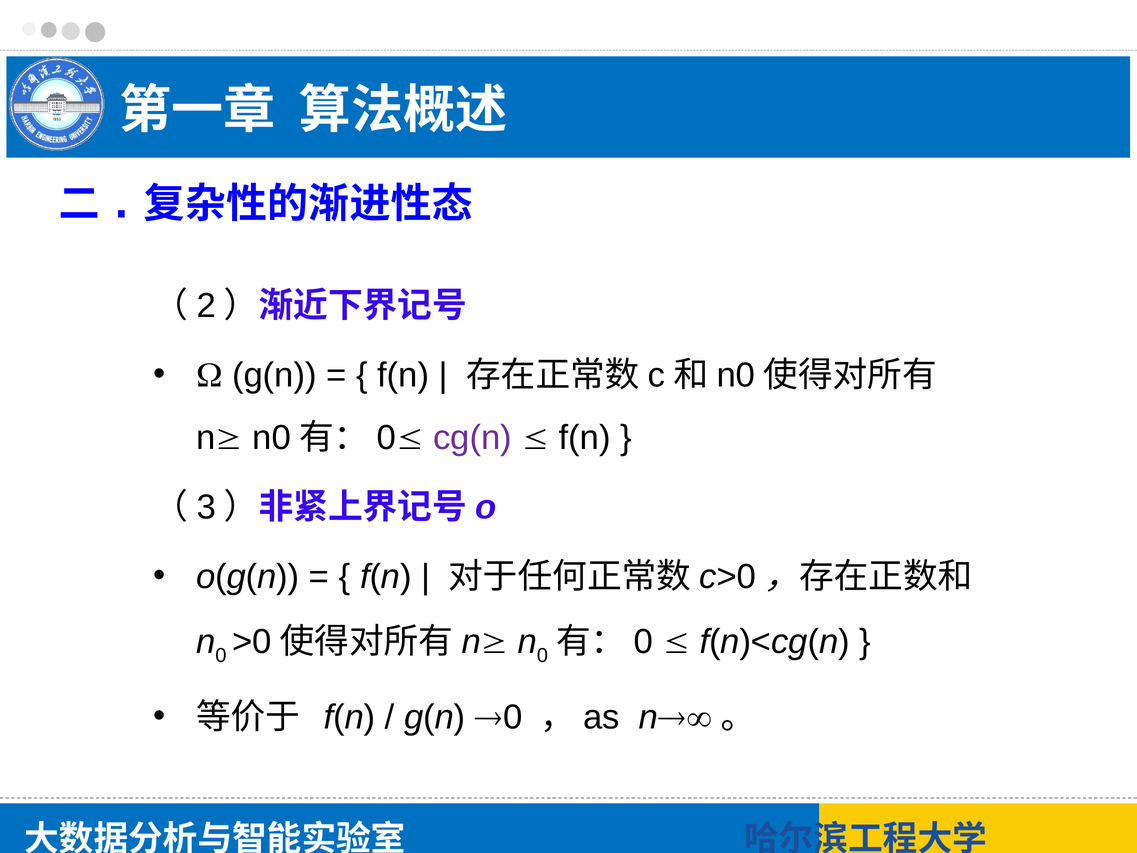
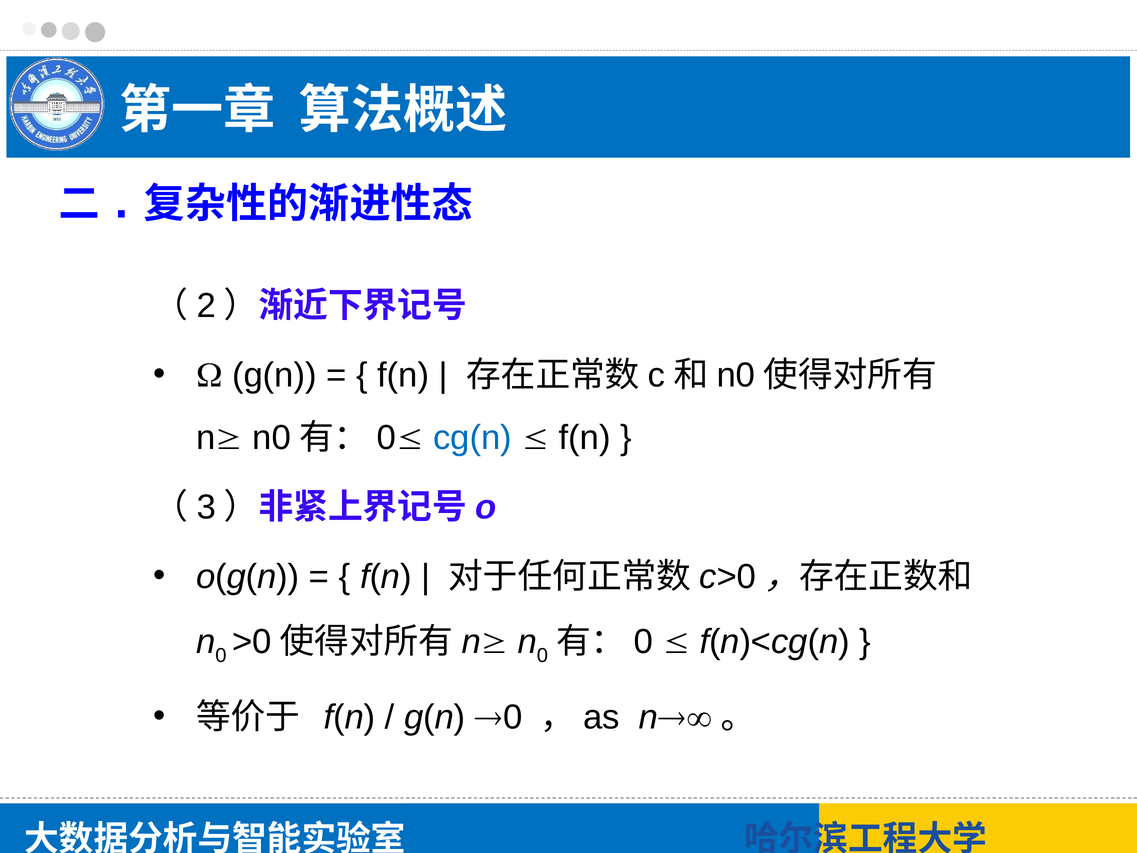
cg(n colour: purple -> blue
